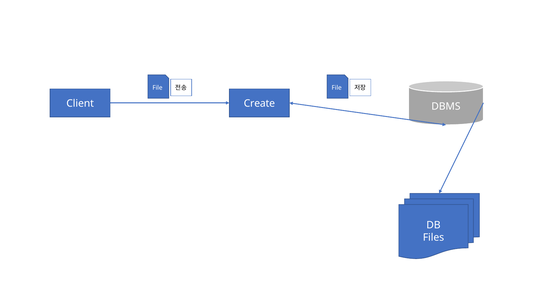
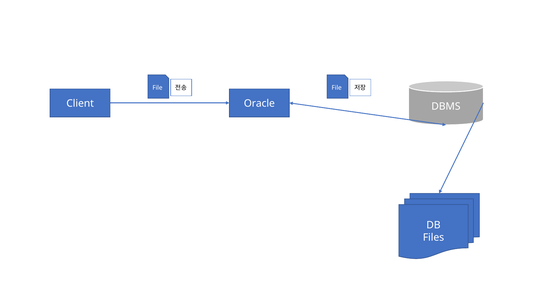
Create: Create -> Oracle
